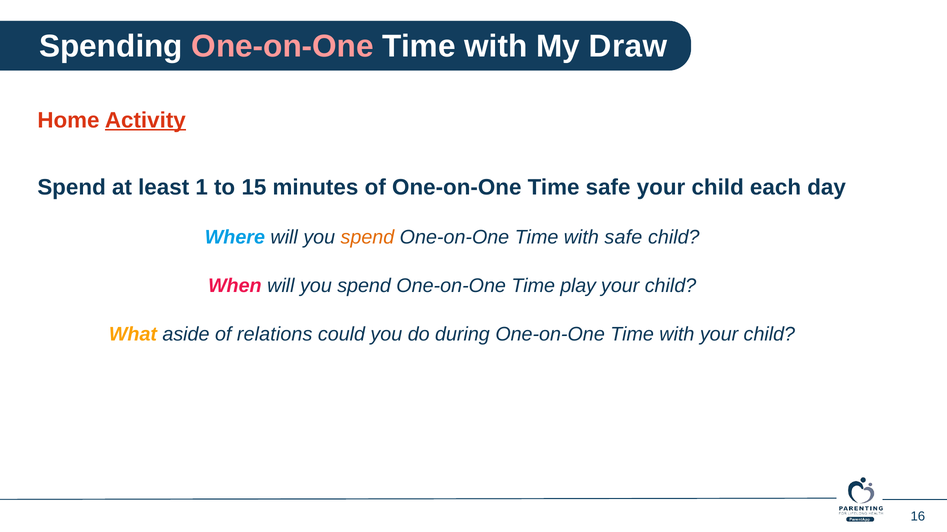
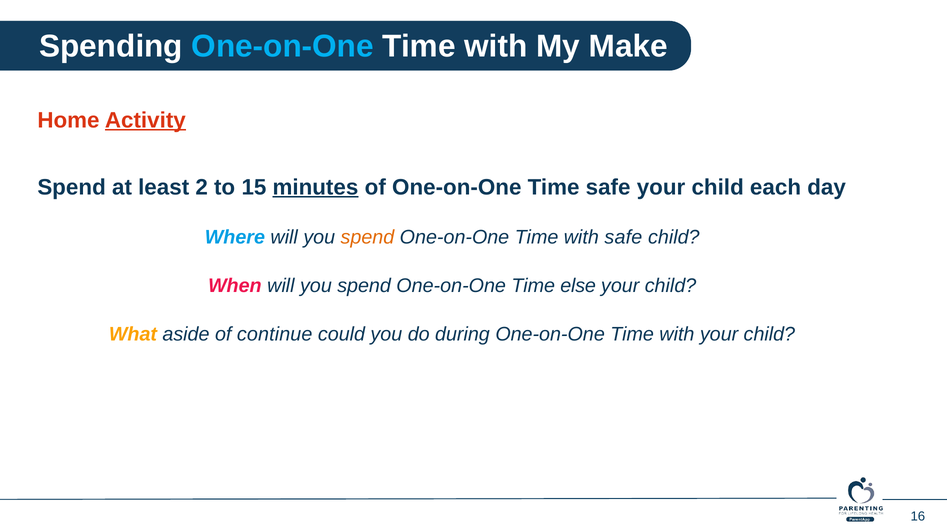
One-on-One at (283, 46) colour: pink -> light blue
Draw: Draw -> Make
1: 1 -> 2
minutes underline: none -> present
play: play -> else
relations: relations -> continue
